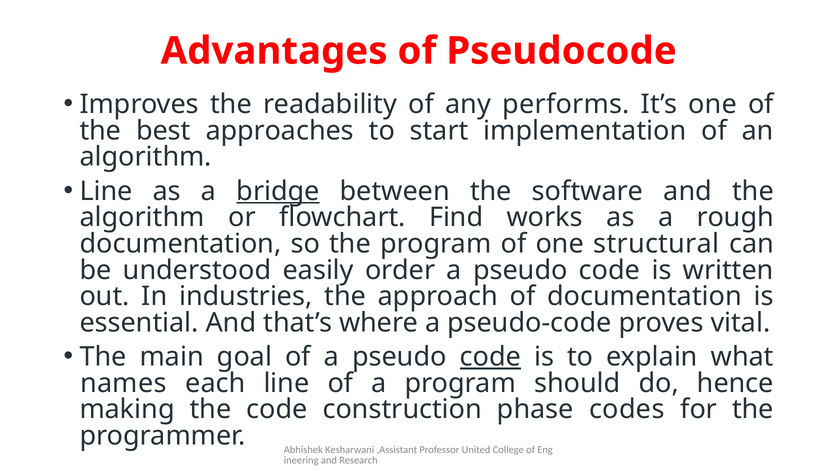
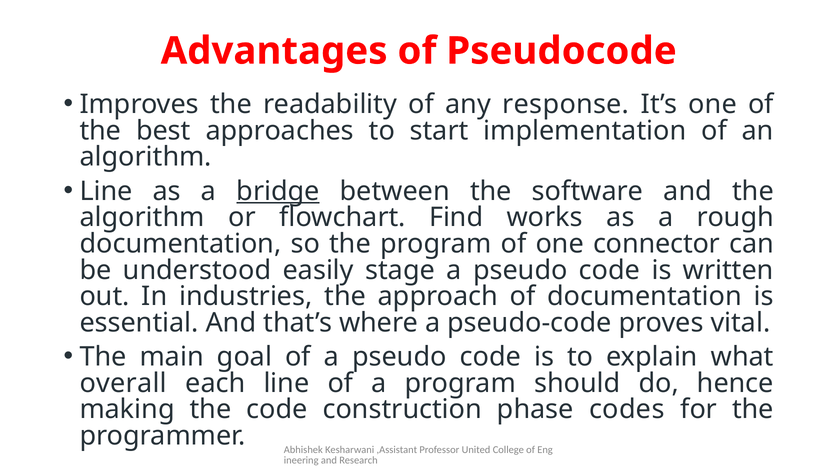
performs: performs -> response
structural: structural -> connector
order: order -> stage
code at (490, 357) underline: present -> none
names: names -> overall
